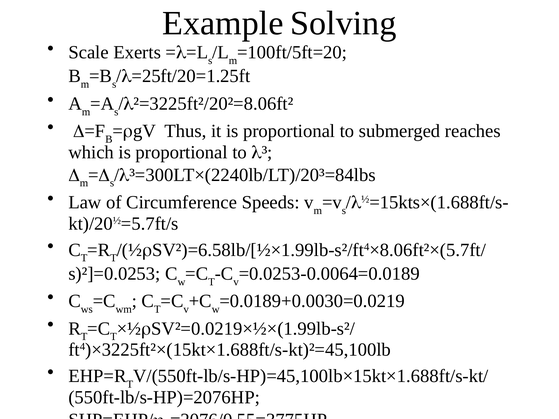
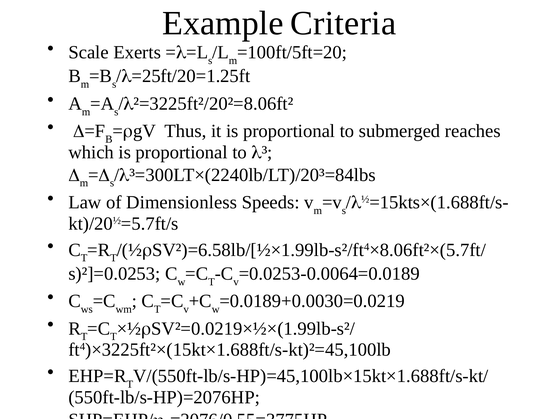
Solving: Solving -> Criteria
Circumference: Circumference -> Dimensionless
